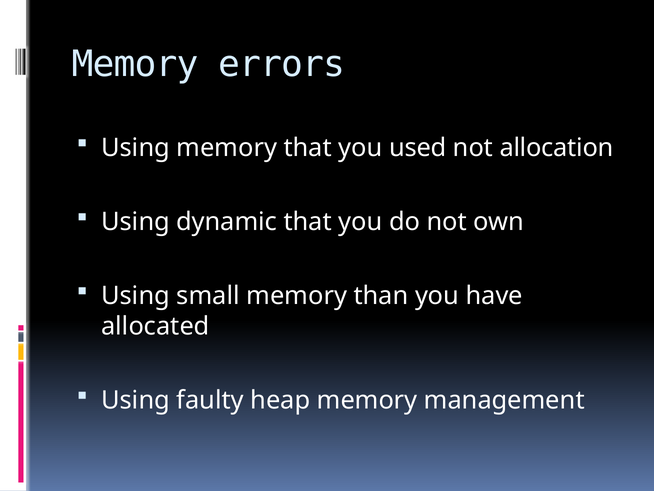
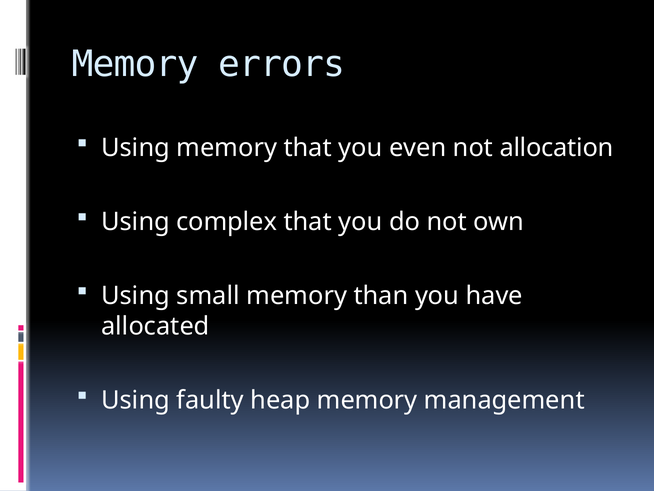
used: used -> even
dynamic: dynamic -> complex
